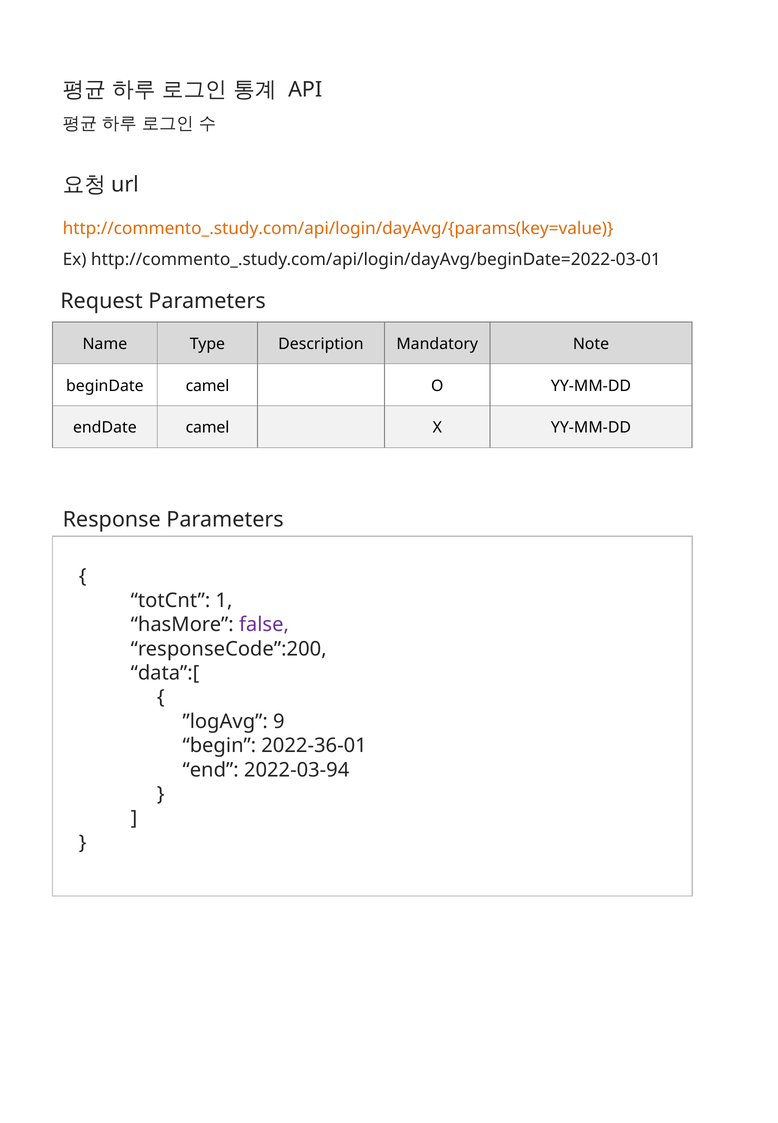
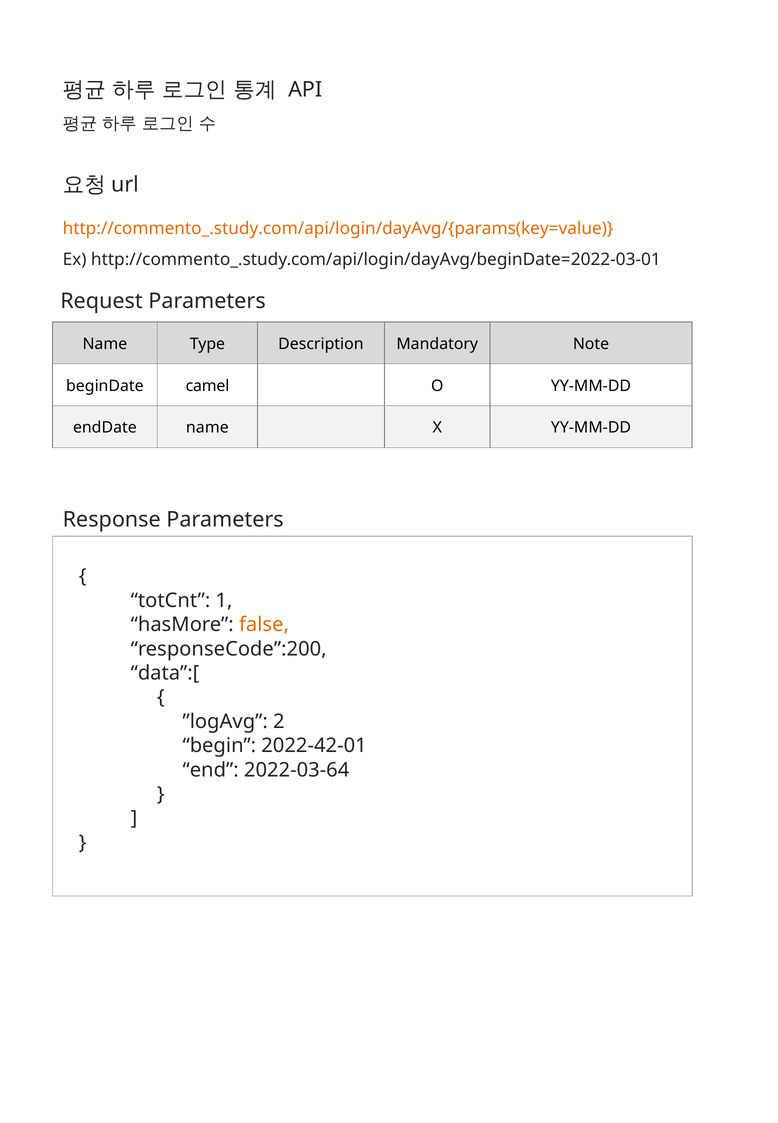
endDate camel: camel -> name
false colour: purple -> orange
9: 9 -> 2
2022-36-01: 2022-36-01 -> 2022-42-01
2022-03-94: 2022-03-94 -> 2022-03-64
